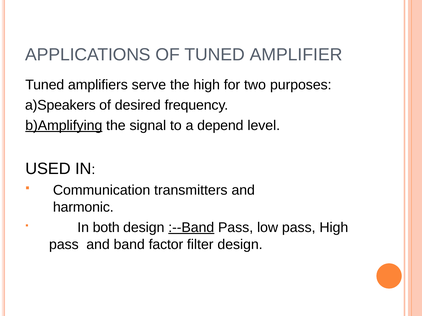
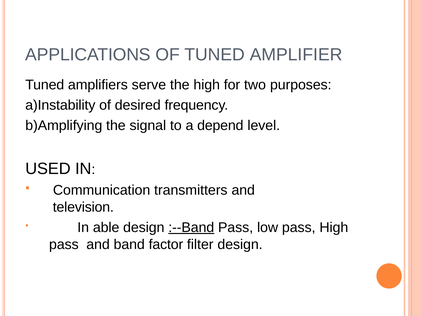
a)Speakers: a)Speakers -> a)Instability
b)Amplifying underline: present -> none
harmonic: harmonic -> television
both: both -> able
